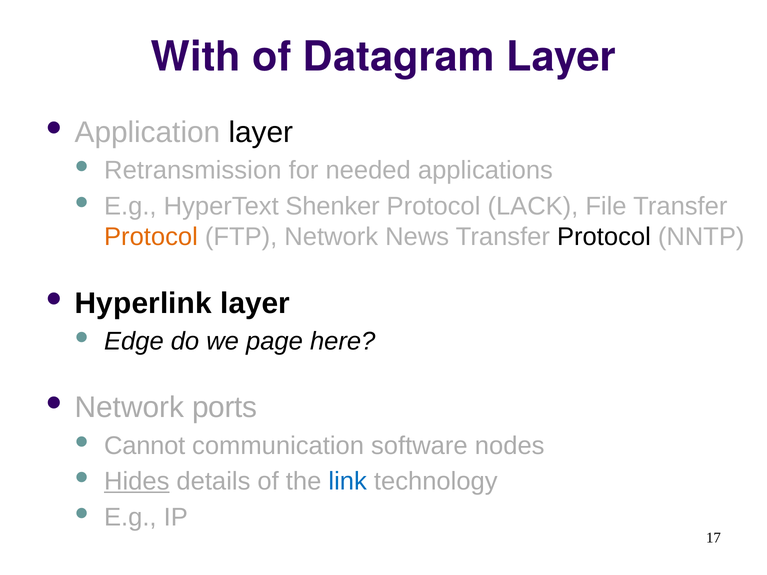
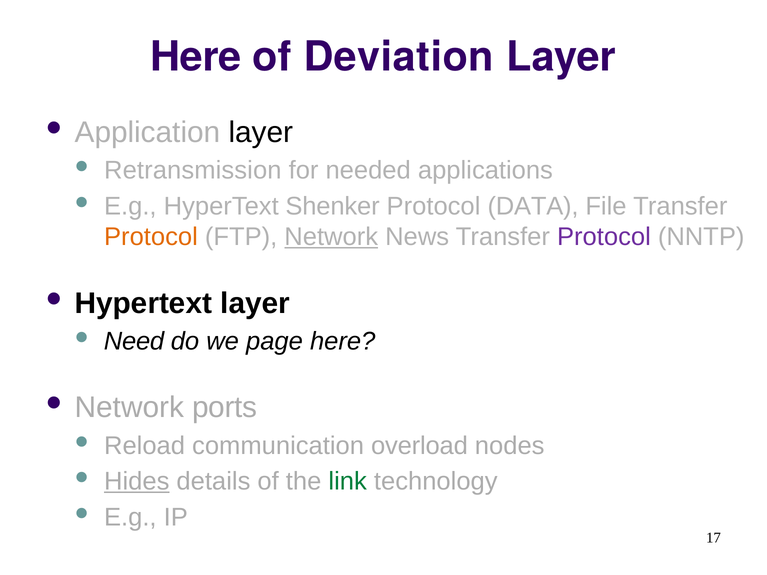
With at (196, 57): With -> Here
Datagram: Datagram -> Deviation
LACK: LACK -> DATA
Network at (331, 237) underline: none -> present
Protocol at (604, 237) colour: black -> purple
Hyperlink at (143, 303): Hyperlink -> Hypertext
Edge: Edge -> Need
Cannot: Cannot -> Reload
software: software -> overload
link colour: blue -> green
